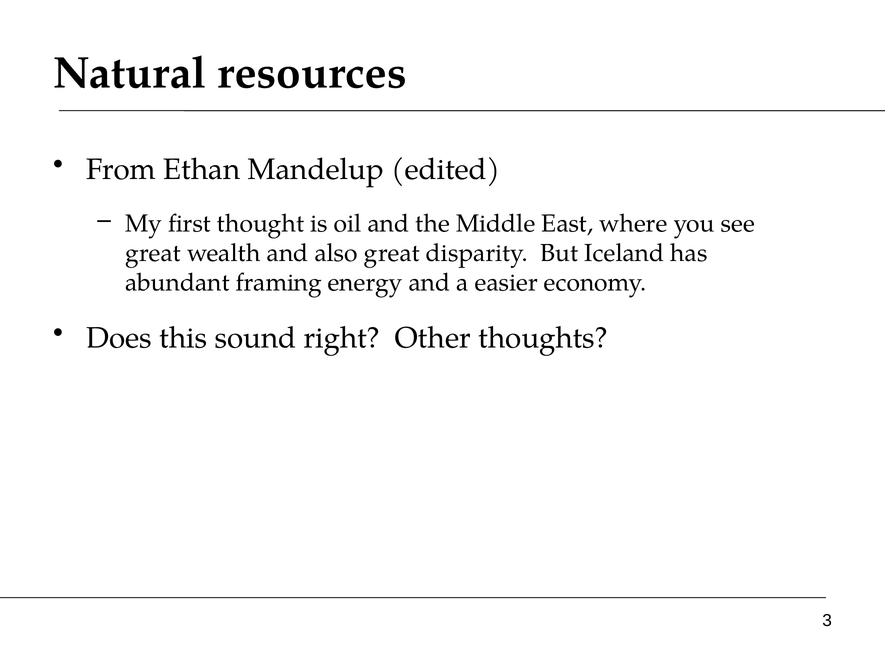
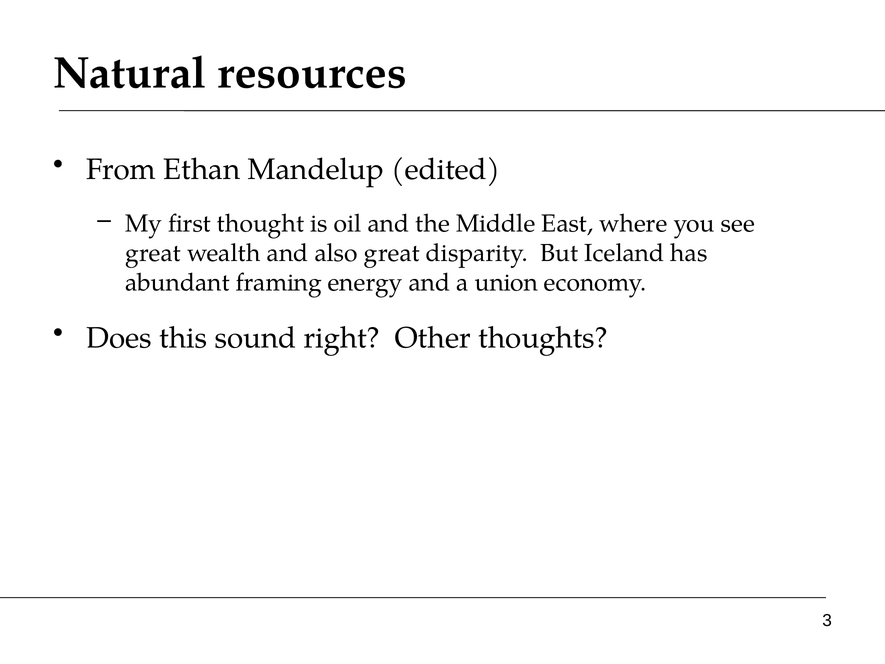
easier: easier -> union
